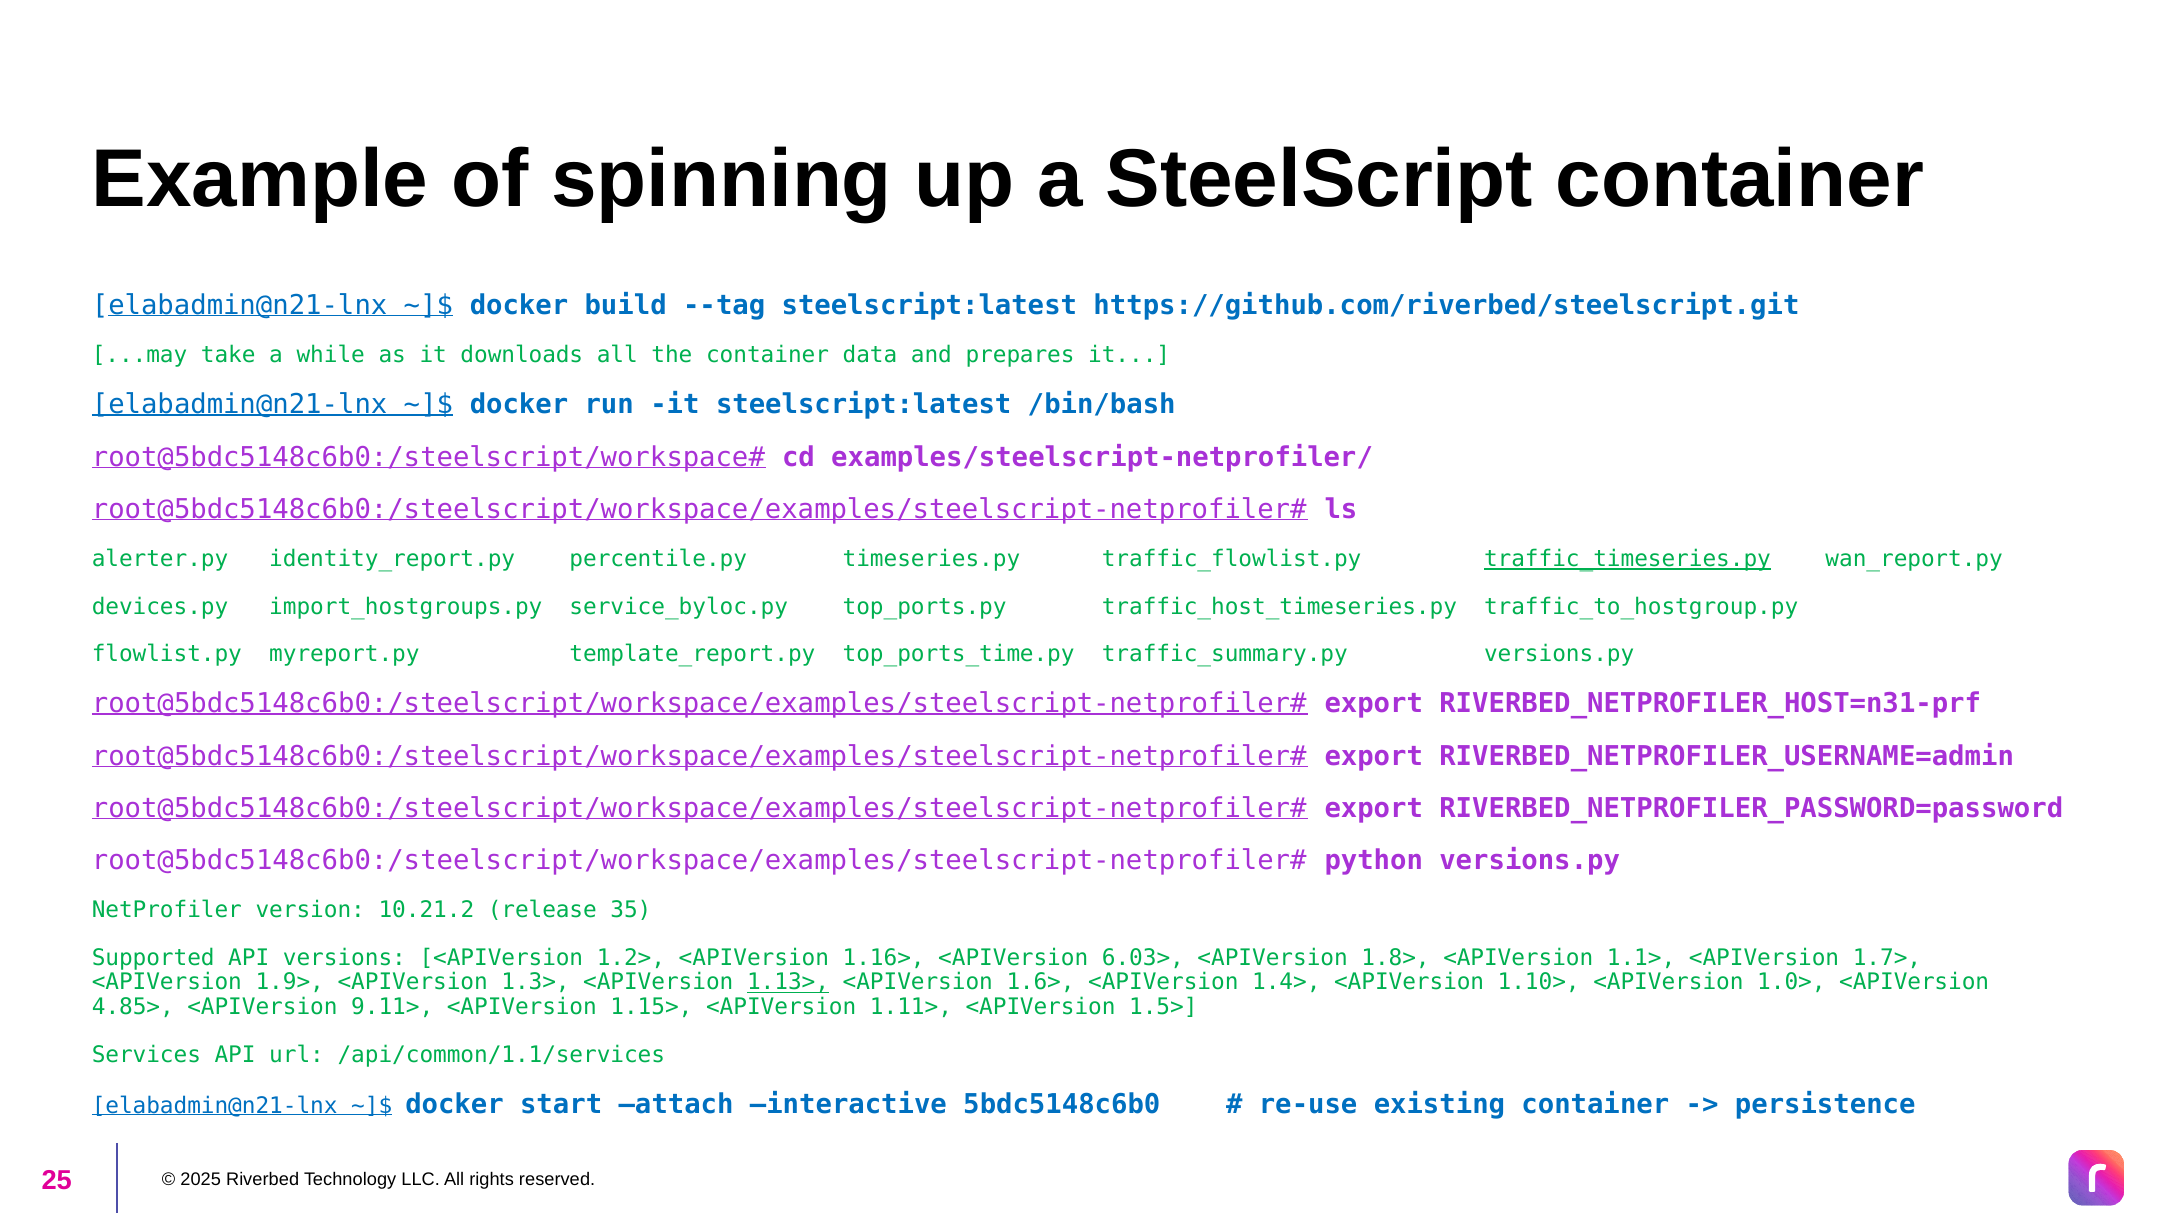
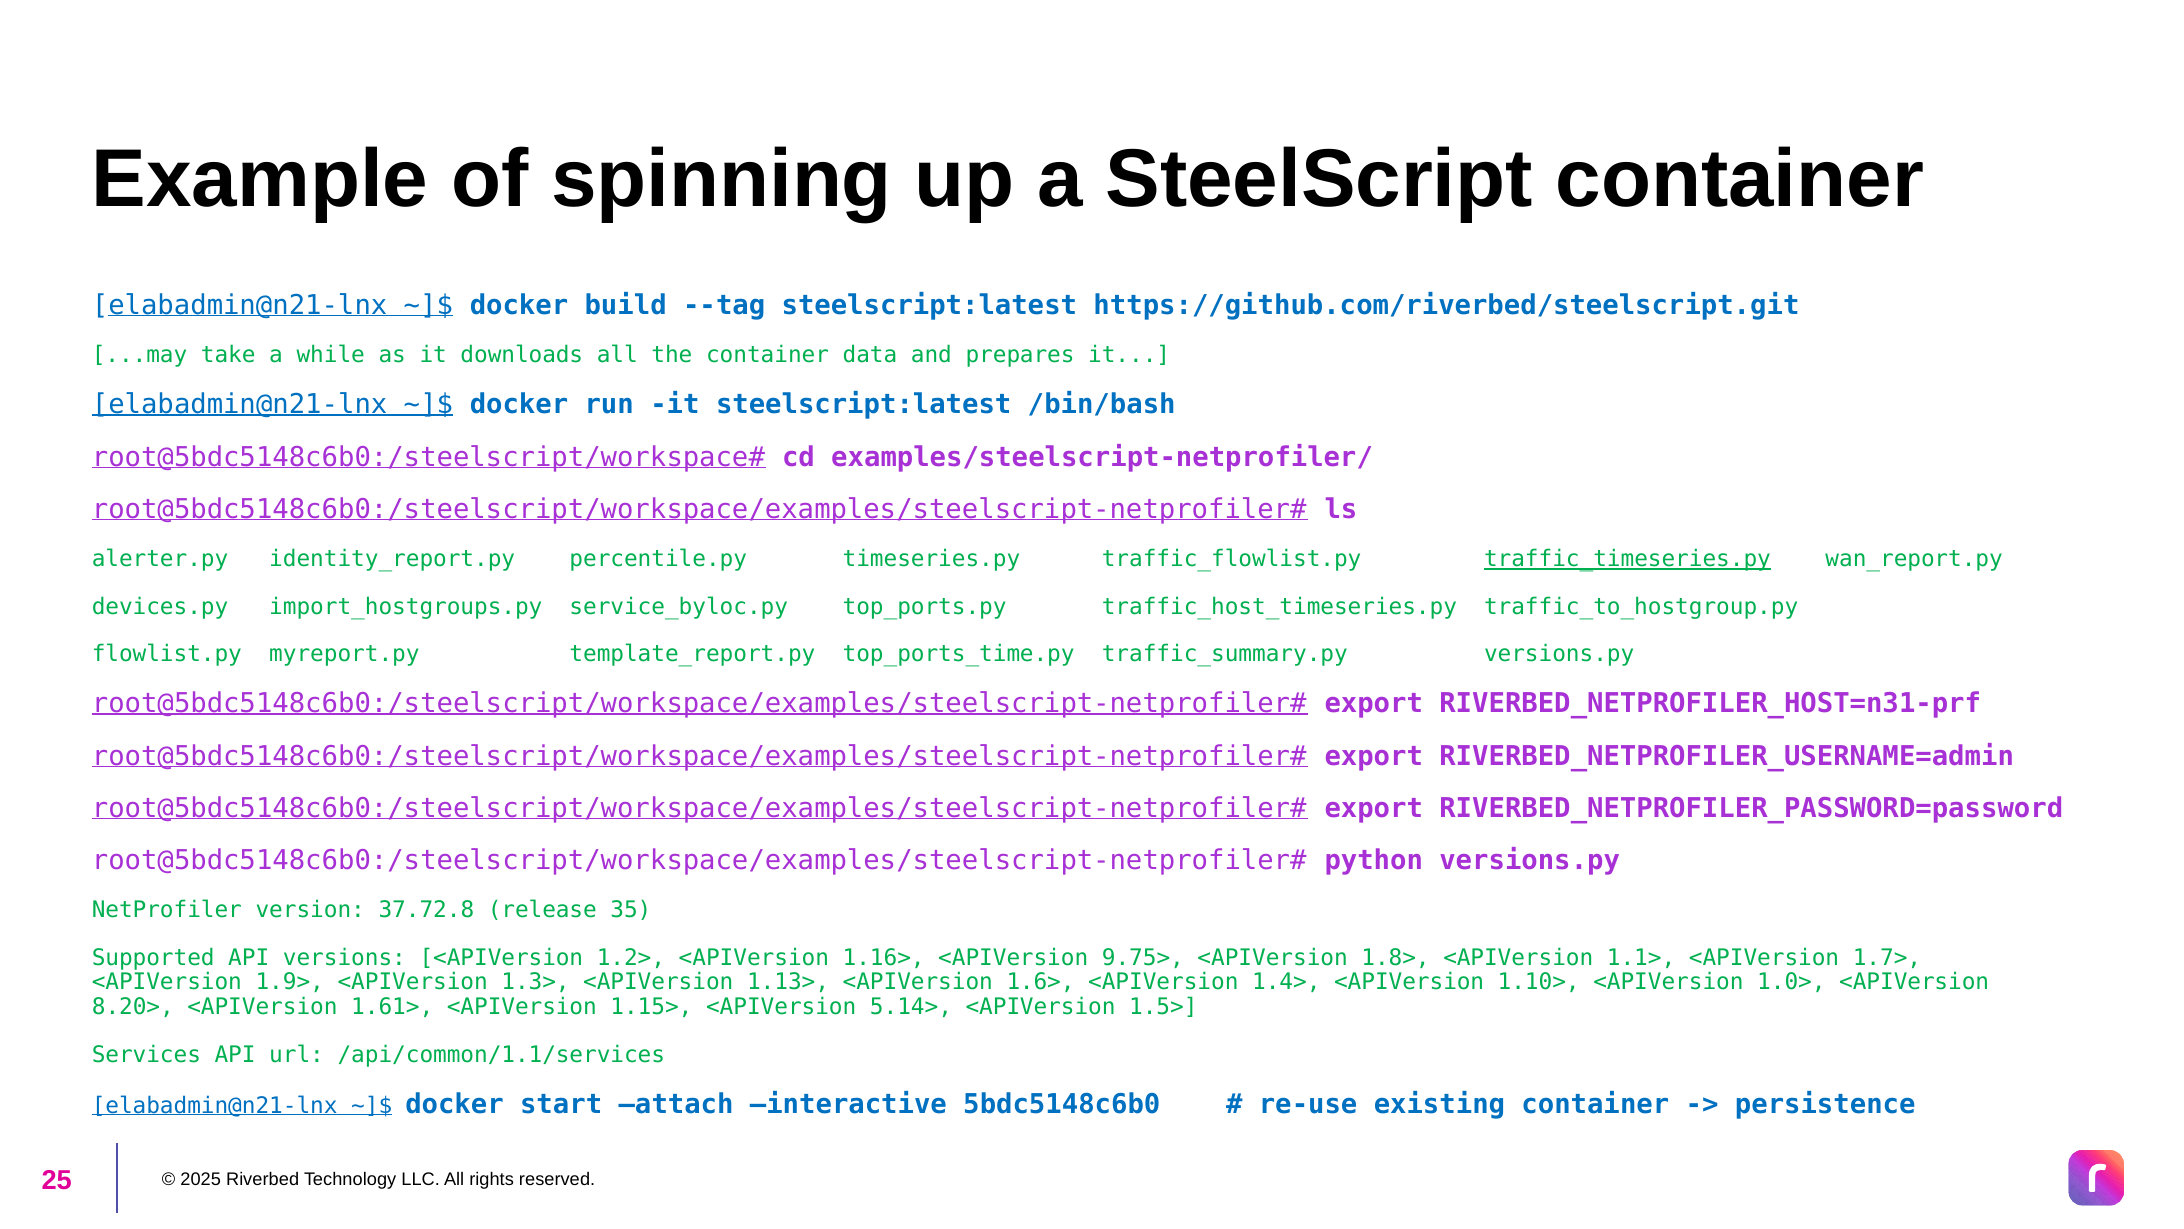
10.21.2: 10.21.2 -> 37.72.8
6.03>: 6.03> -> 9.75>
1.13> underline: present -> none
4.85>: 4.85> -> 8.20>
9.11>: 9.11> -> 1.61>
1.11>: 1.11> -> 5.14>
